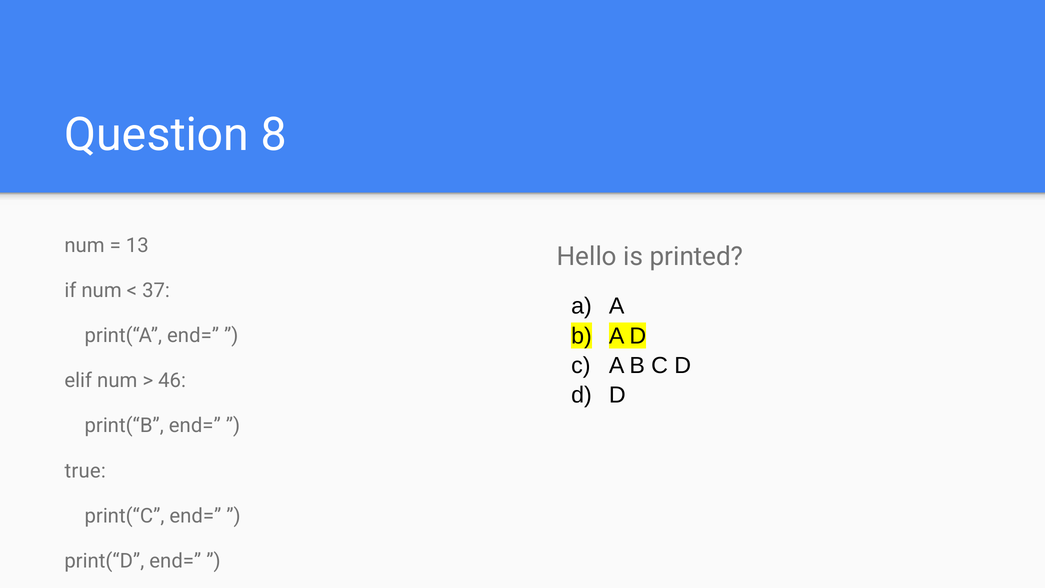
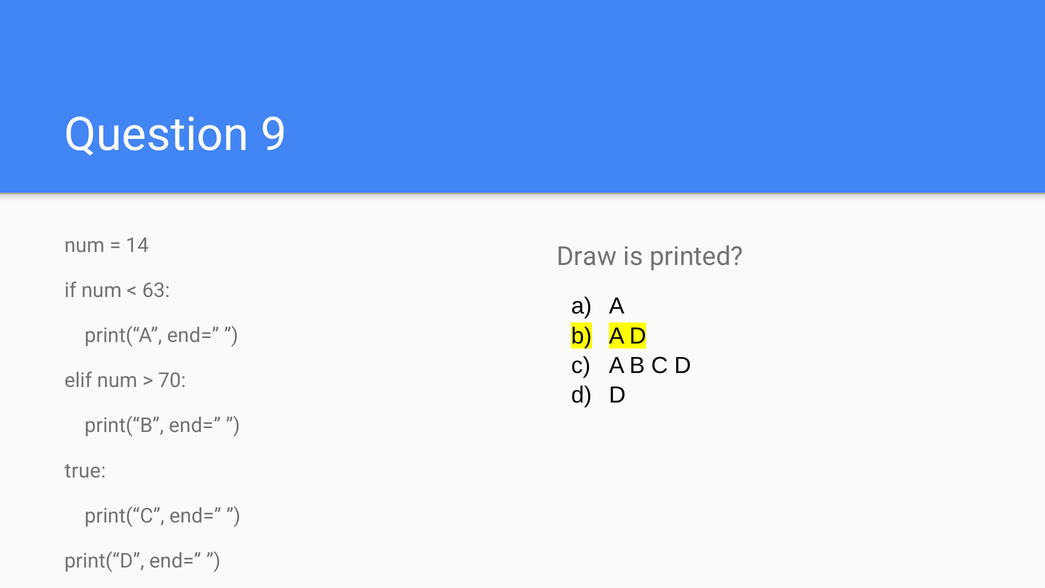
8: 8 -> 9
13: 13 -> 14
Hello: Hello -> Draw
37: 37 -> 63
46: 46 -> 70
